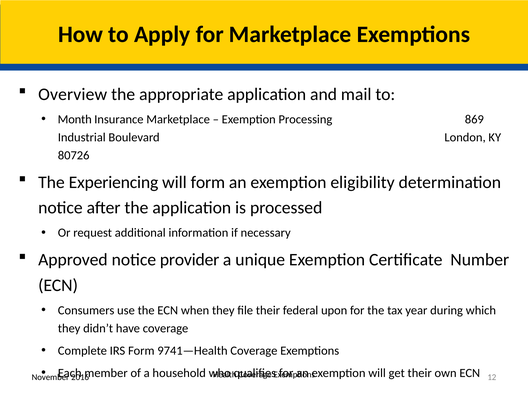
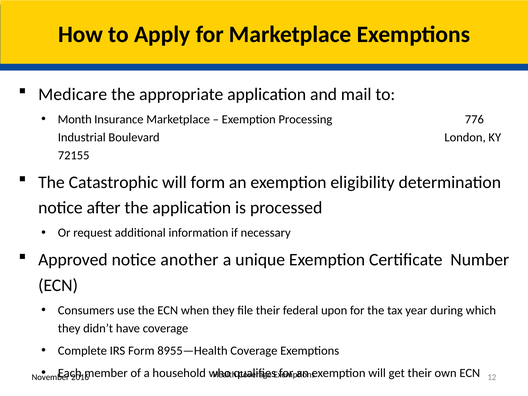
Overview: Overview -> Medicare
869: 869 -> 776
80726: 80726 -> 72155
Experiencing: Experiencing -> Catastrophic
provider: provider -> another
9741—Health: 9741—Health -> 8955—Health
